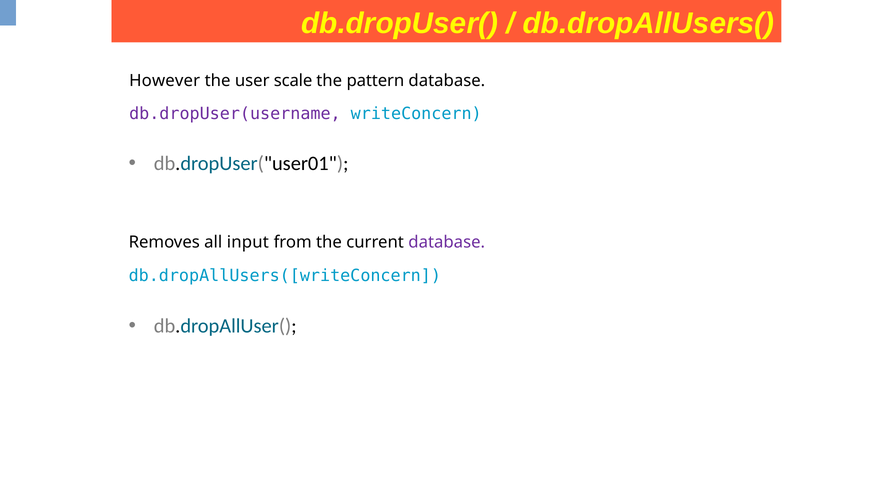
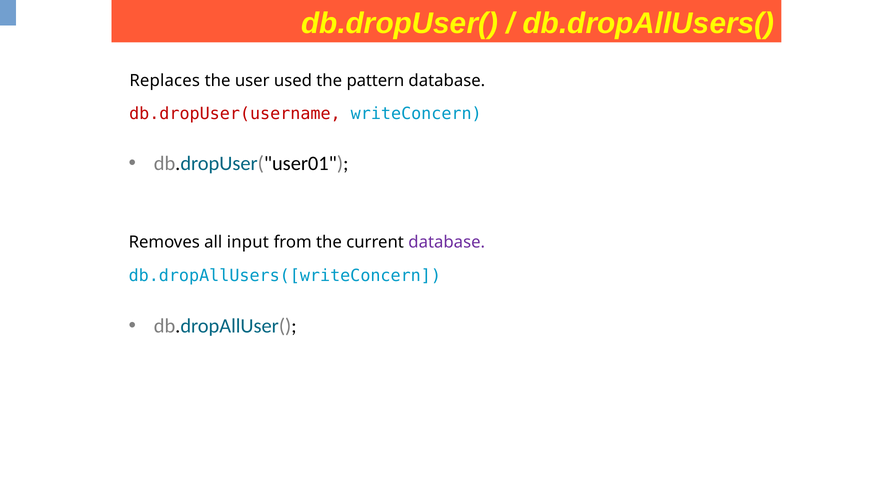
However: However -> Replaces
scale: scale -> used
db.dropUser(username colour: purple -> red
